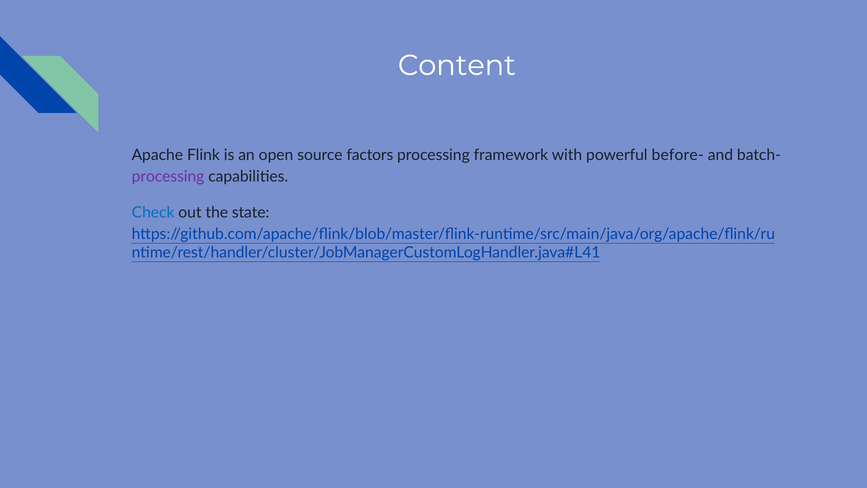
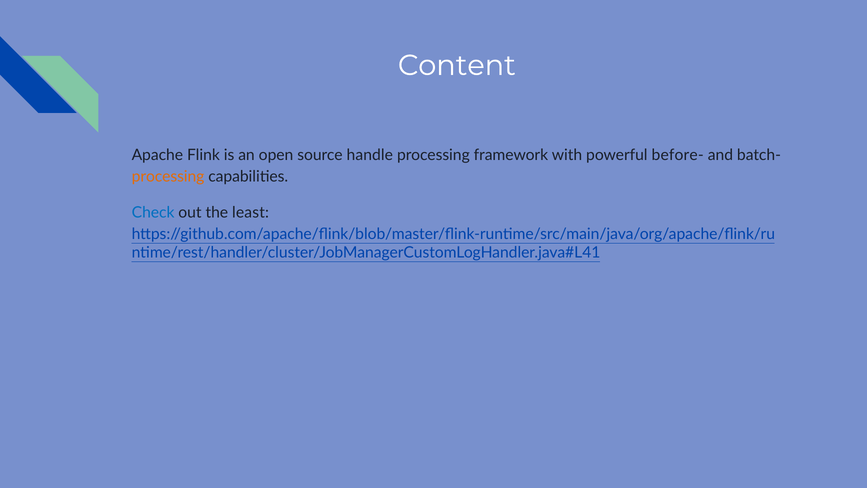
factors: factors -> handle
processing at (168, 176) colour: purple -> orange
state: state -> least
